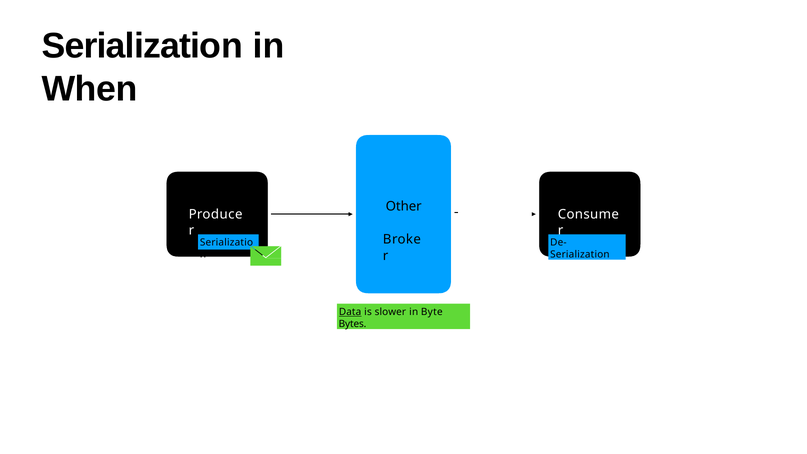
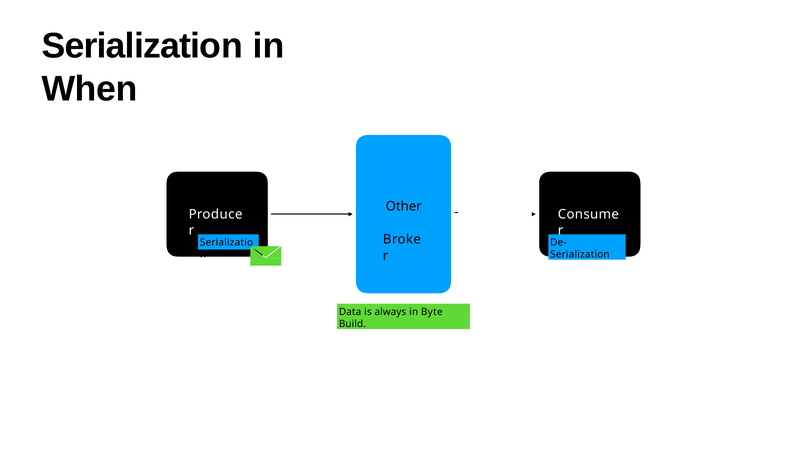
Data underline: present -> none
slower: slower -> always
Bytes: Bytes -> Build
